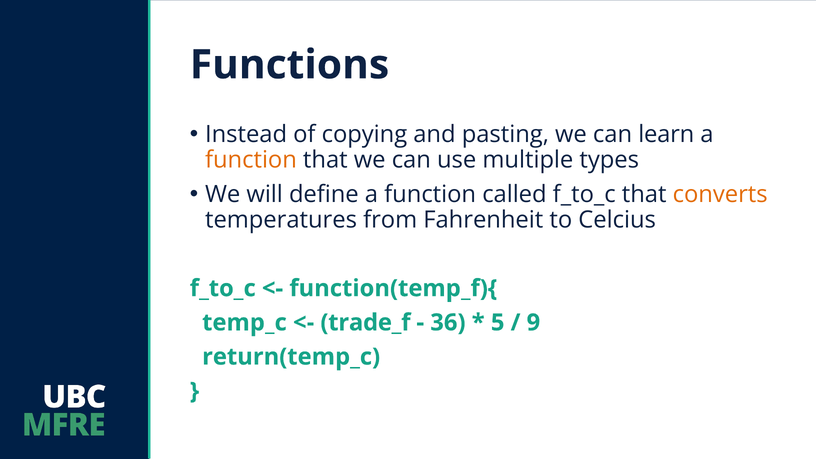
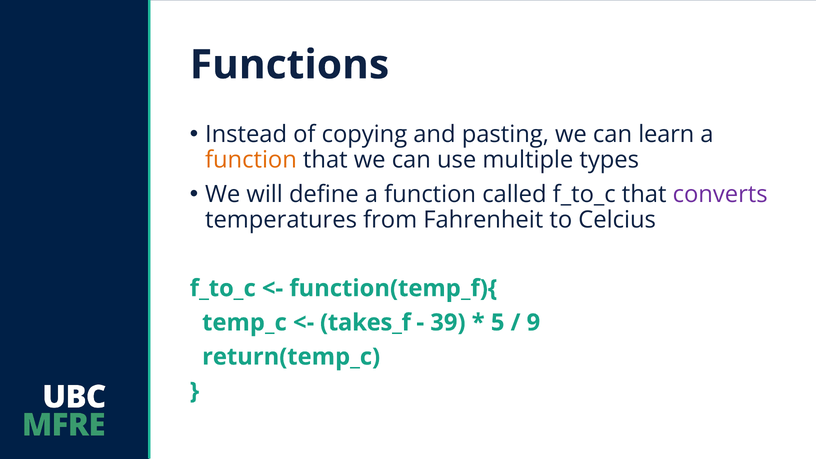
converts colour: orange -> purple
trade_f: trade_f -> takes_f
36: 36 -> 39
